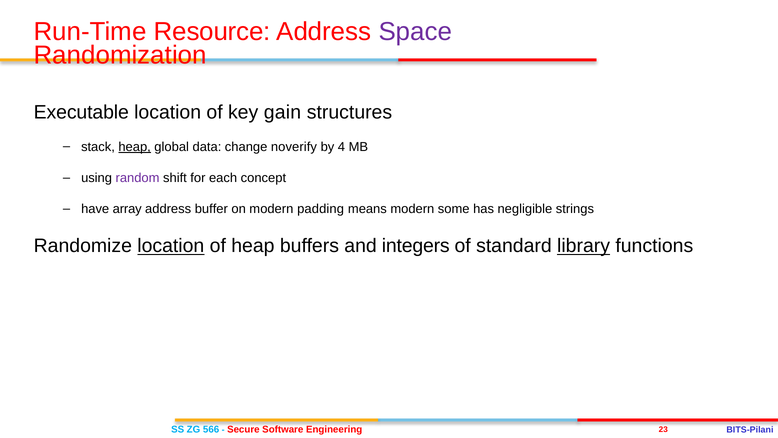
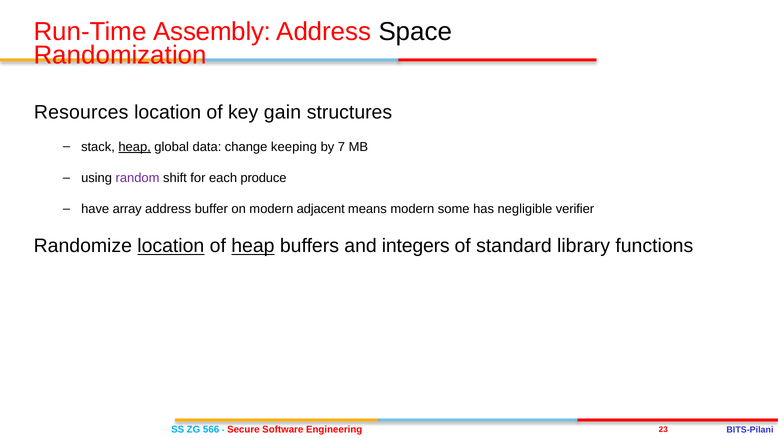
Resource: Resource -> Assembly
Space colour: purple -> black
Executable: Executable -> Resources
noverify: noverify -> keeping
4: 4 -> 7
concept: concept -> produce
padding: padding -> adjacent
strings: strings -> verifier
heap at (253, 246) underline: none -> present
library underline: present -> none
